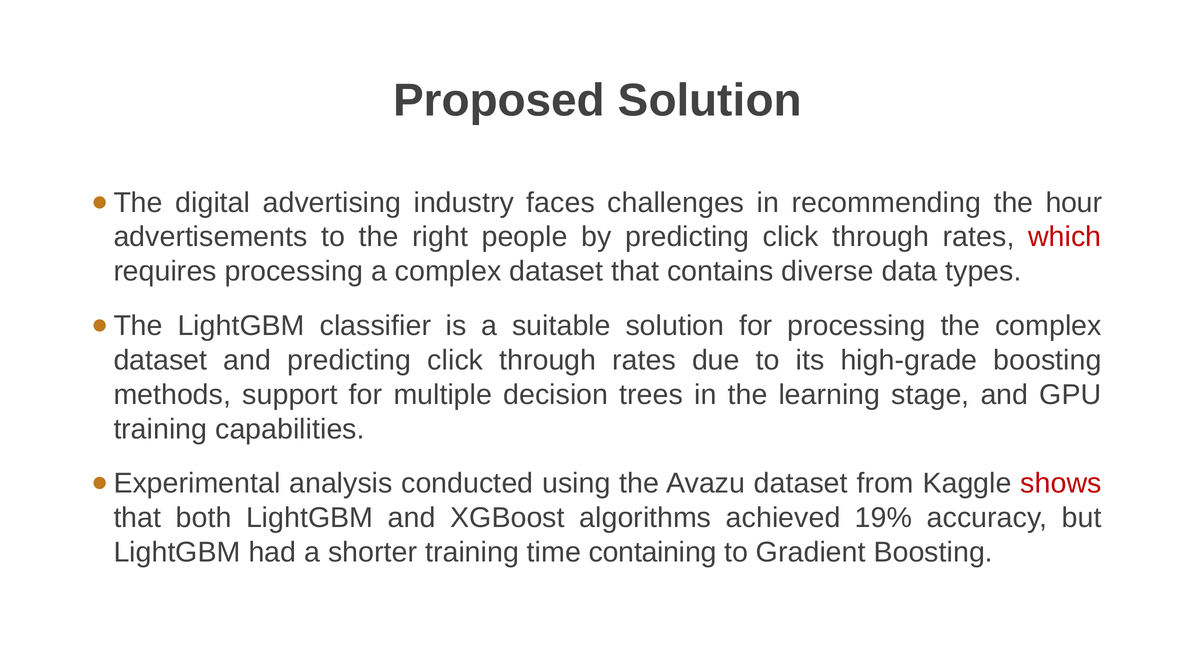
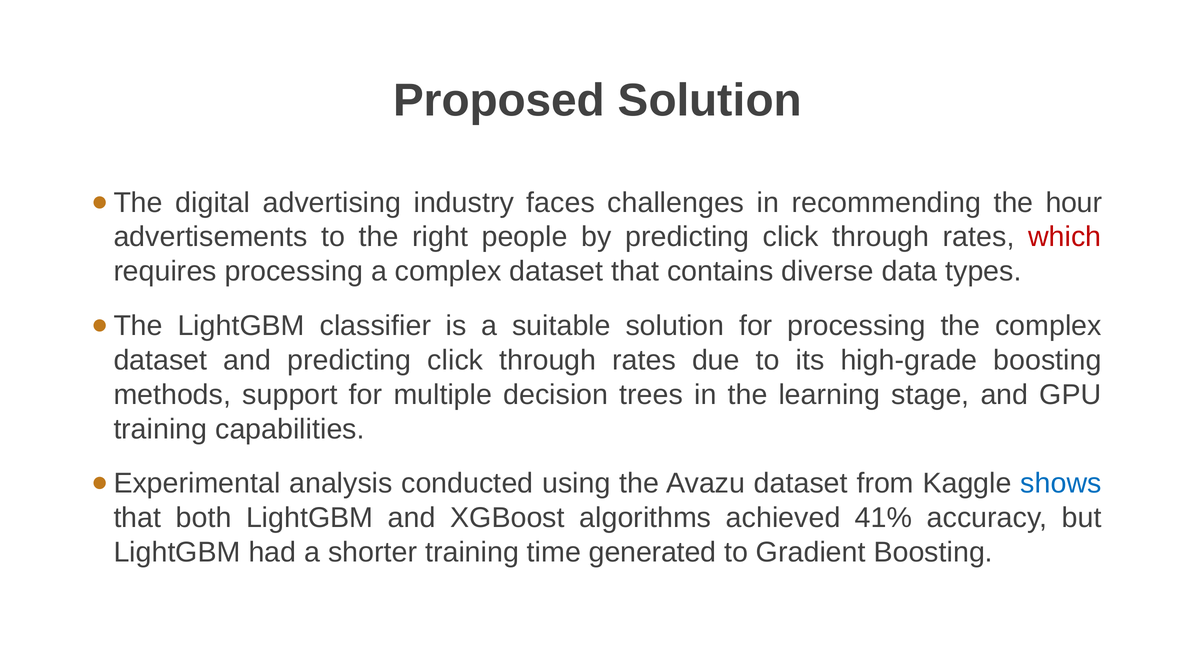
shows colour: red -> blue
19%: 19% -> 41%
containing: containing -> generated
